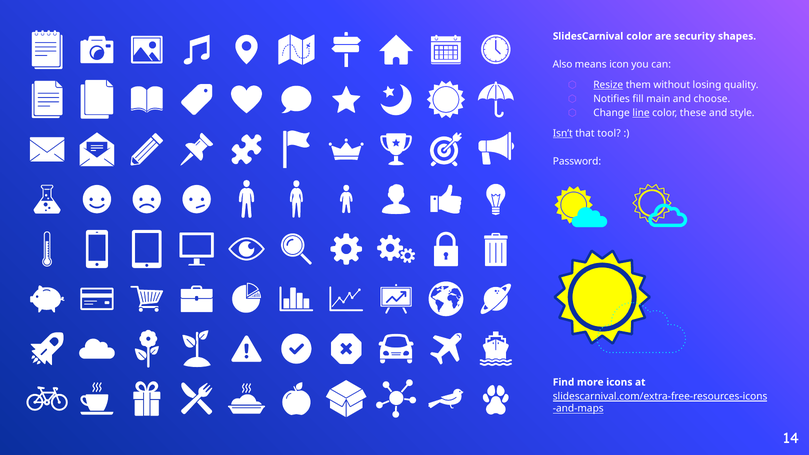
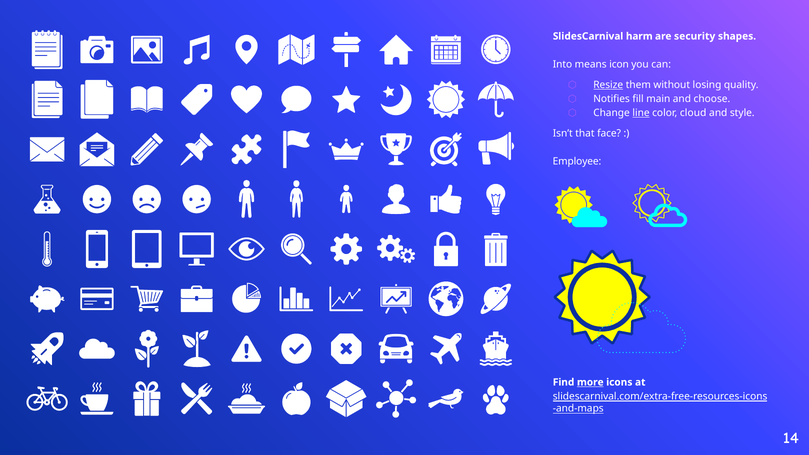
SlidesCarnival color: color -> harm
Also: Also -> Into
these: these -> cloud
Isn’t underline: present -> none
tool: tool -> face
Password: Password -> Employee
more underline: none -> present
